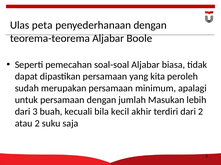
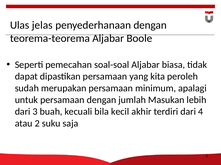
peta: peta -> jelas
dari 2: 2 -> 4
